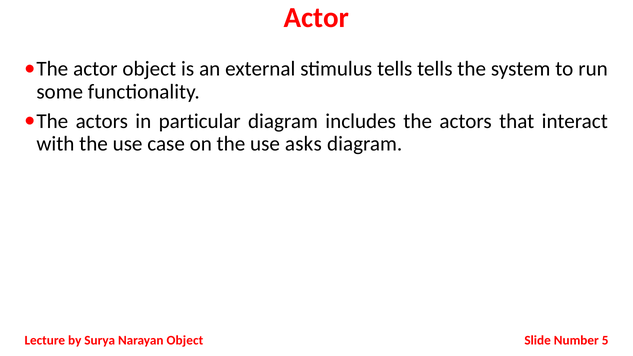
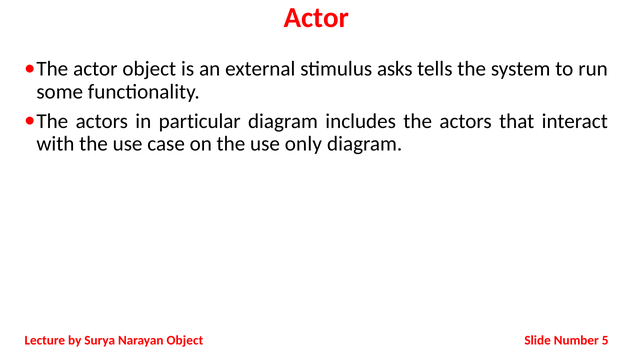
stimulus tells: tells -> asks
asks: asks -> only
